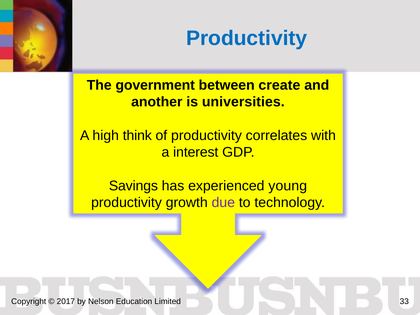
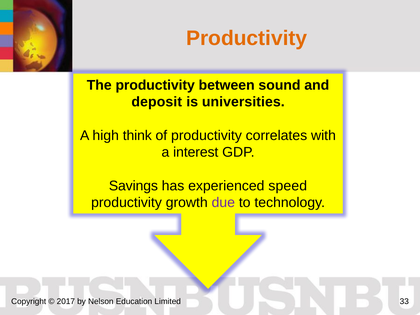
Productivity at (247, 38) colour: blue -> orange
The government: government -> productivity
create: create -> sound
another: another -> deposit
young: young -> speed
